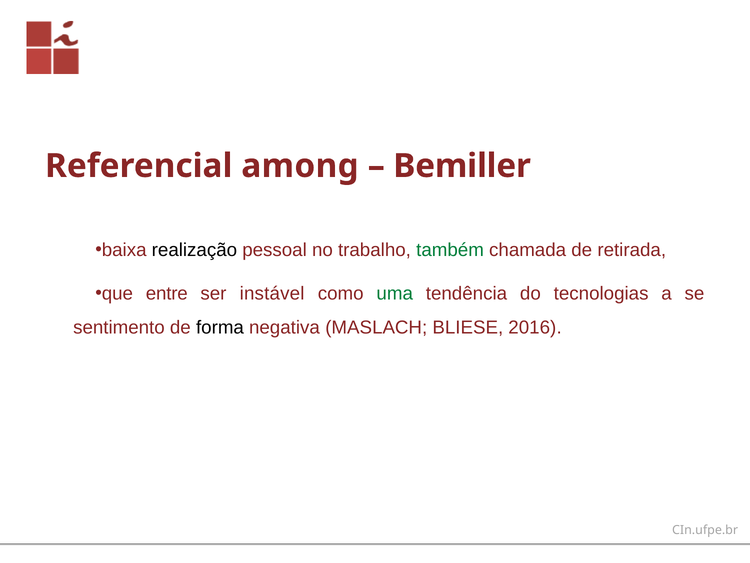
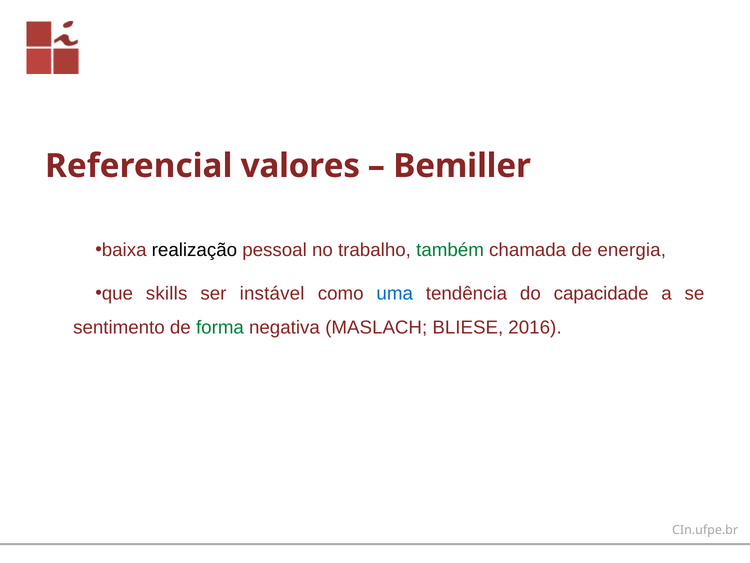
among: among -> valores
retirada: retirada -> energia
entre: entre -> skills
uma colour: green -> blue
tecnologias: tecnologias -> capacidade
forma colour: black -> green
